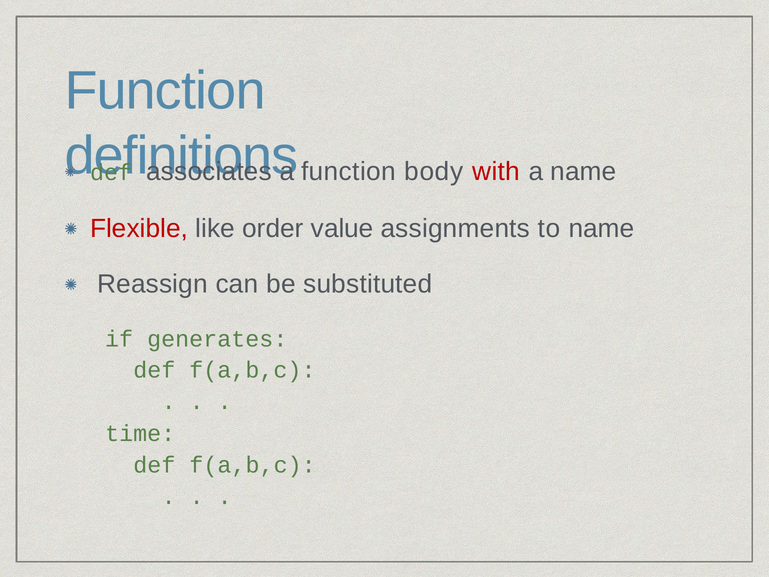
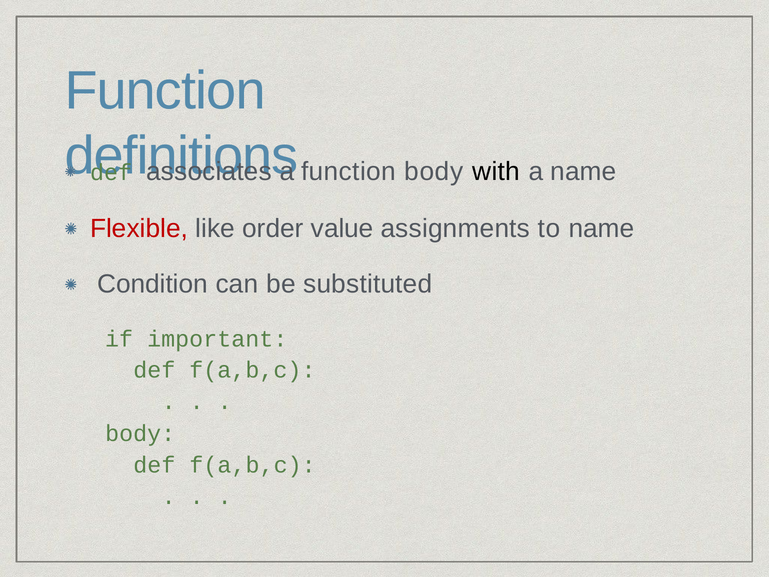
with colour: red -> black
Reassign: Reassign -> Condition
generates: generates -> important
time at (140, 433): time -> body
